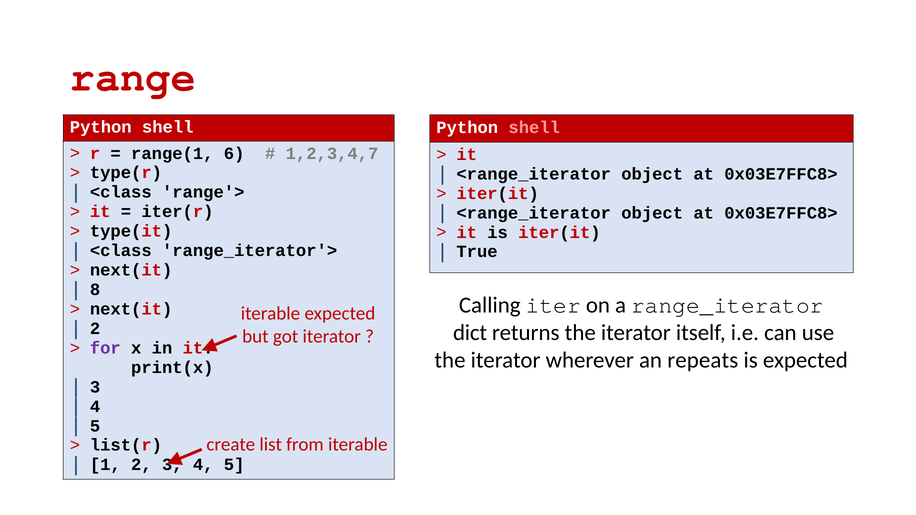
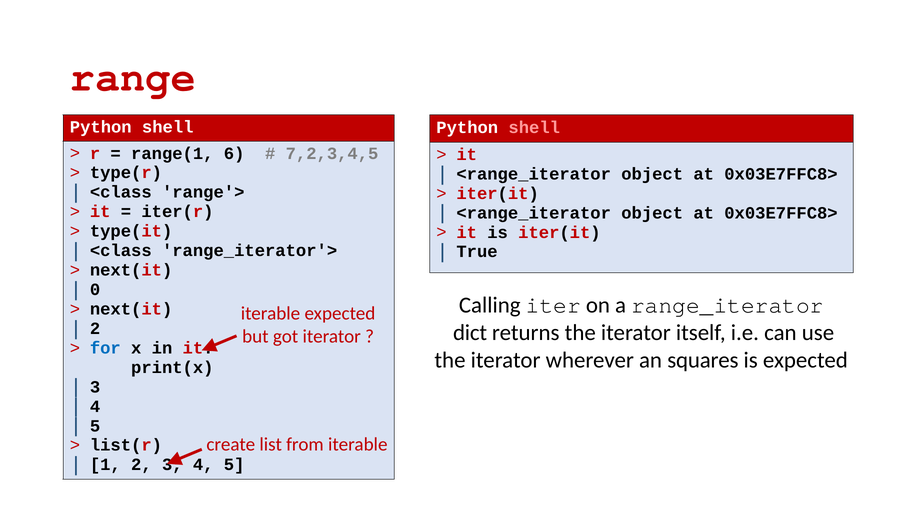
1,2,3,4,7: 1,2,3,4,7 -> 7,2,3,4,5
8: 8 -> 0
for colour: purple -> blue
repeats: repeats -> squares
